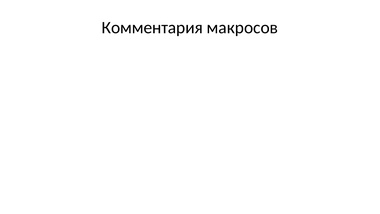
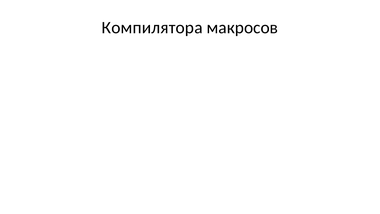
Комментария: Комментария -> Компилятора
